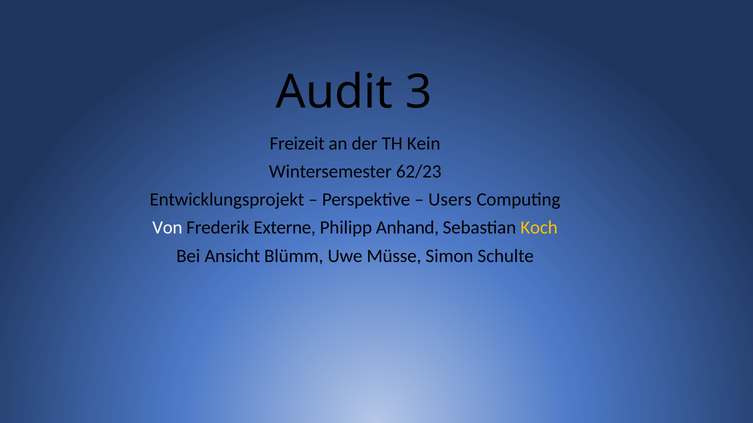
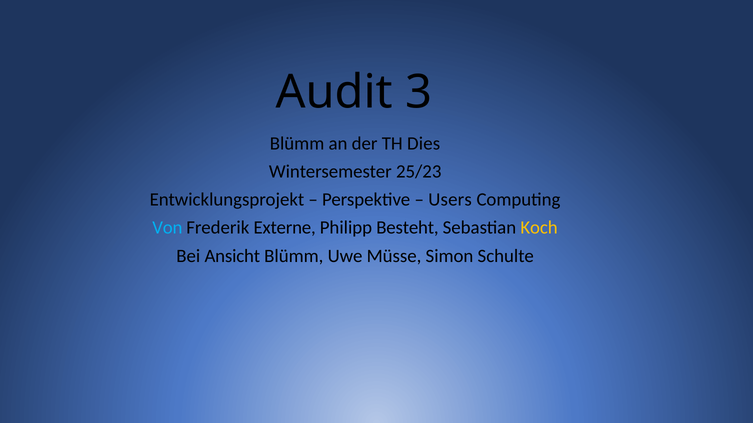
Freizeit at (297, 143): Freizeit -> Blümm
Kein: Kein -> Dies
62/23: 62/23 -> 25/23
Von colour: white -> light blue
Anhand: Anhand -> Besteht
